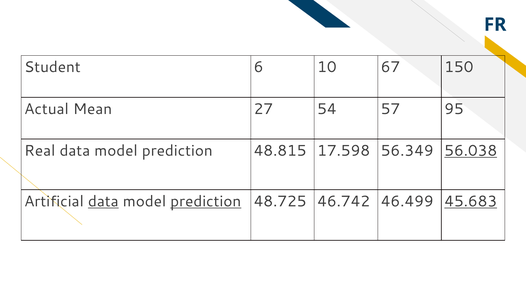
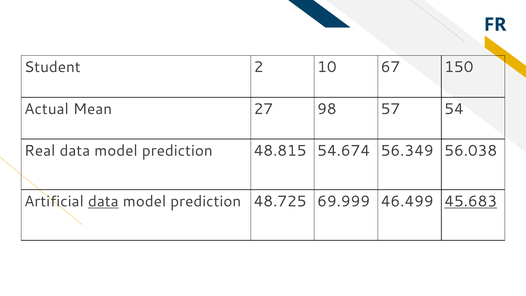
6: 6 -> 2
54: 54 -> 98
95: 95 -> 54
17.598: 17.598 -> 54.674
56.038 underline: present -> none
prediction at (206, 201) underline: present -> none
46.742: 46.742 -> 69.999
